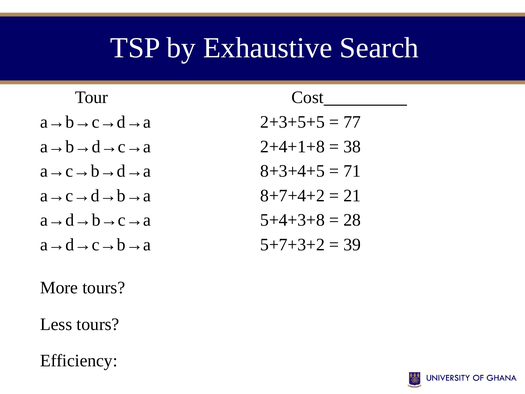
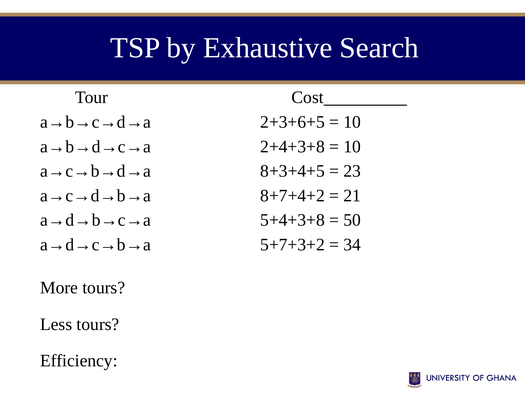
2+3+5+5: 2+3+5+5 -> 2+3+6+5
77 at (352, 122): 77 -> 10
2+4+1+8: 2+4+1+8 -> 2+4+3+8
38 at (352, 146): 38 -> 10
71: 71 -> 23
28: 28 -> 50
39: 39 -> 34
